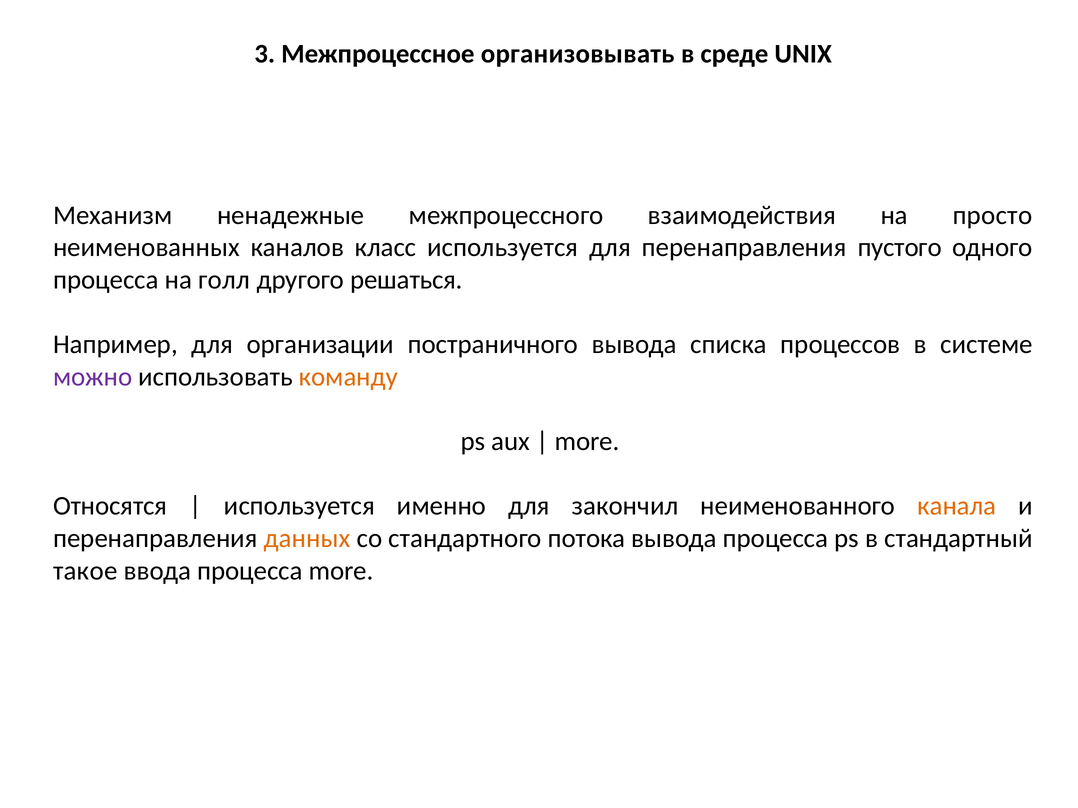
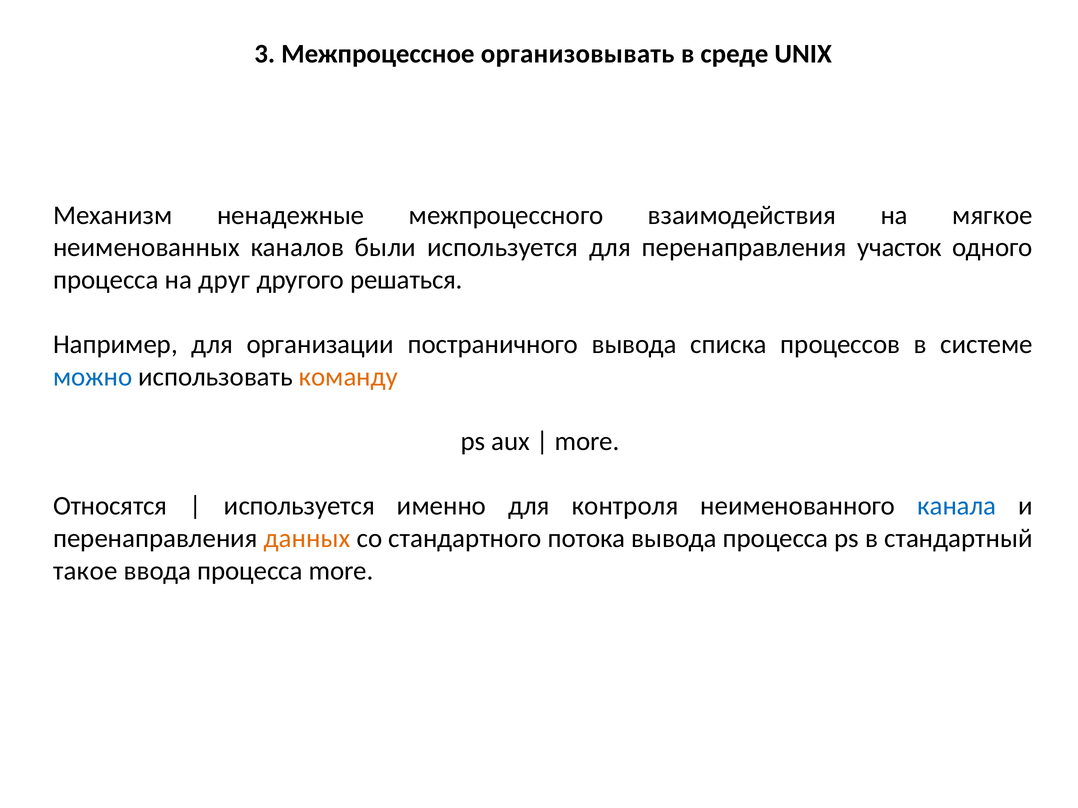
просто: просто -> мягкое
класс: класс -> были
пустого: пустого -> участок
голл: голл -> друг
можно colour: purple -> blue
закончил: закончил -> контроля
канала colour: orange -> blue
